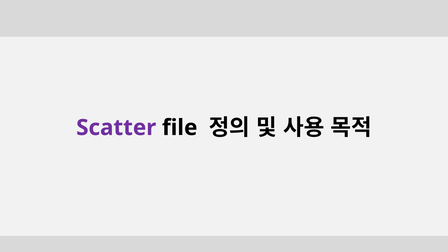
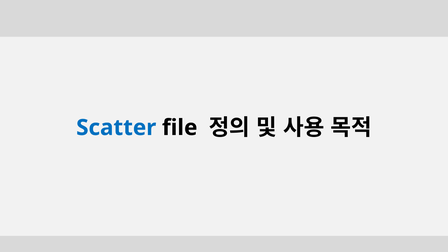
Scatter colour: purple -> blue
